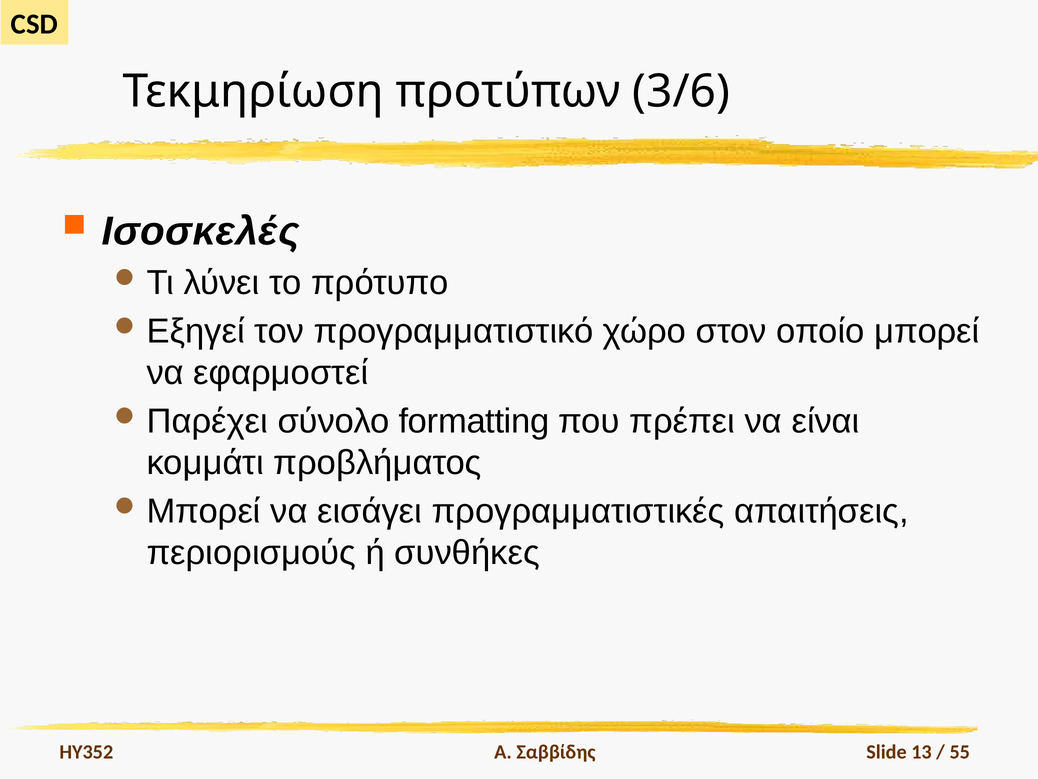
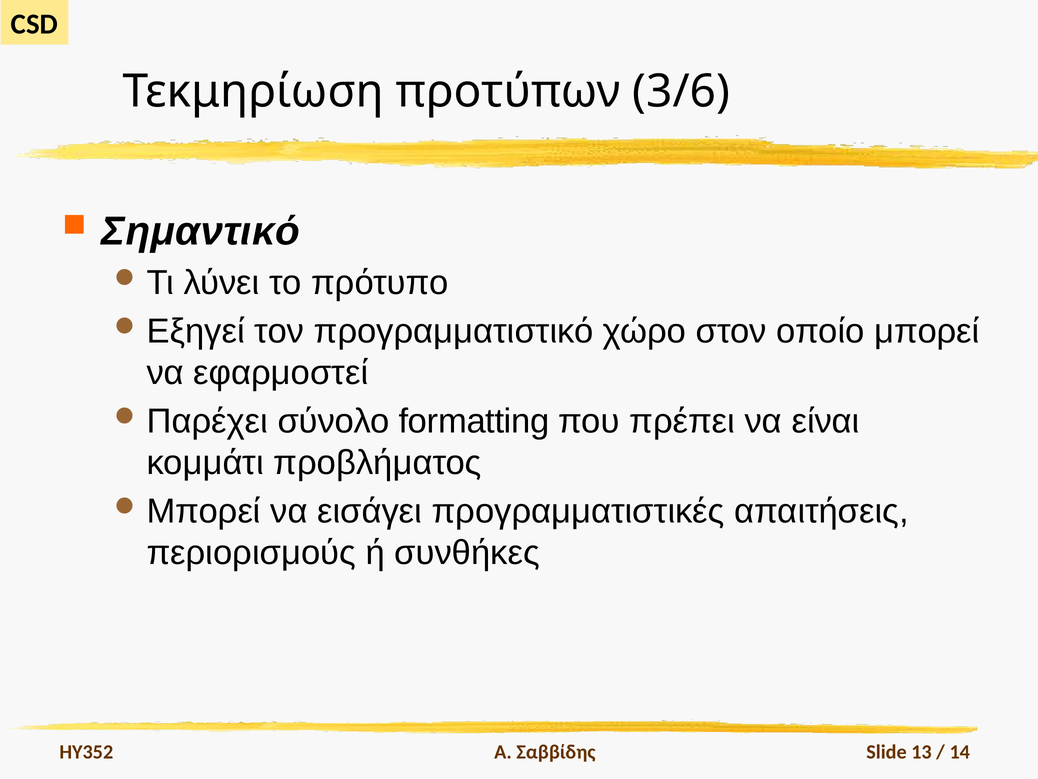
Ισοσκελές: Ισοσκελές -> Σημαντικό
55: 55 -> 14
